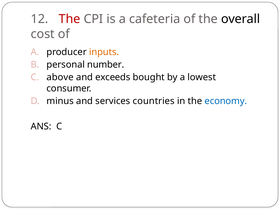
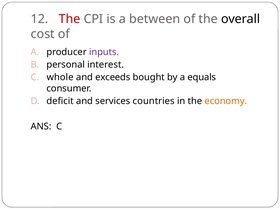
cafeteria: cafeteria -> between
inputs colour: orange -> purple
number: number -> interest
above: above -> whole
lowest: lowest -> equals
minus: minus -> deficit
economy colour: blue -> orange
